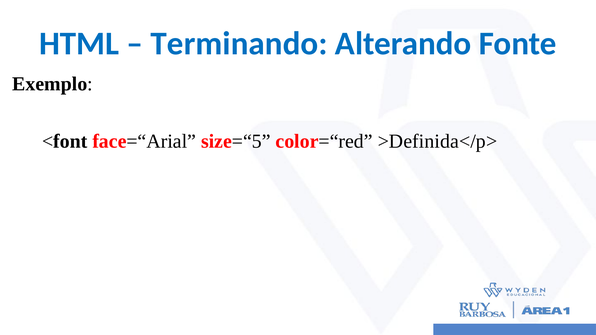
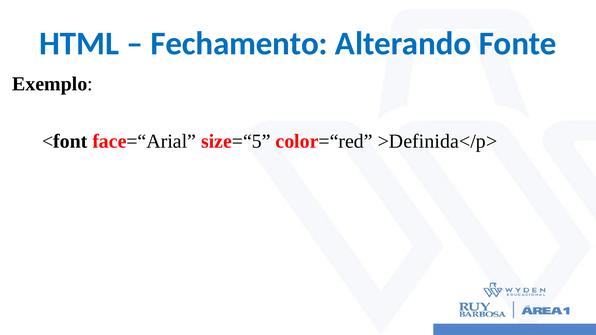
Terminando: Terminando -> Fechamento
